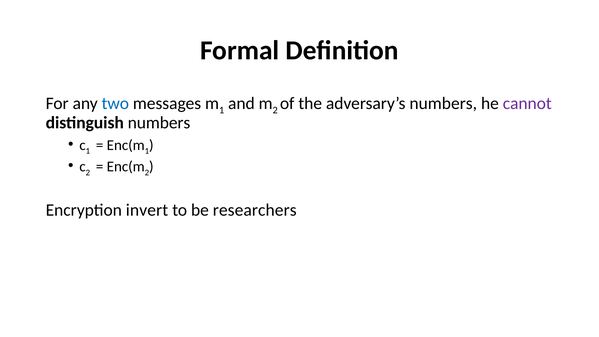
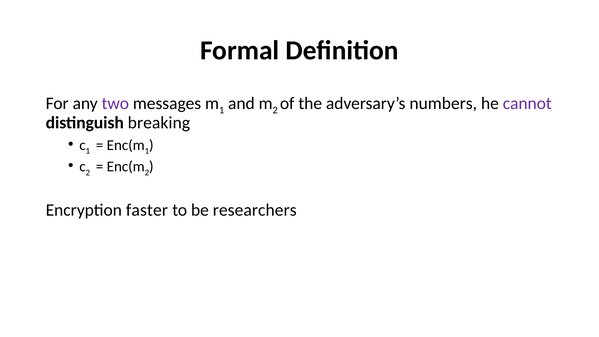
two colour: blue -> purple
distinguish numbers: numbers -> breaking
invert: invert -> faster
